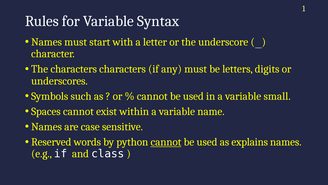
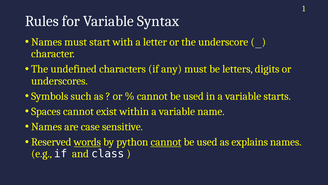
The characters: characters -> undefined
small: small -> starts
words underline: none -> present
